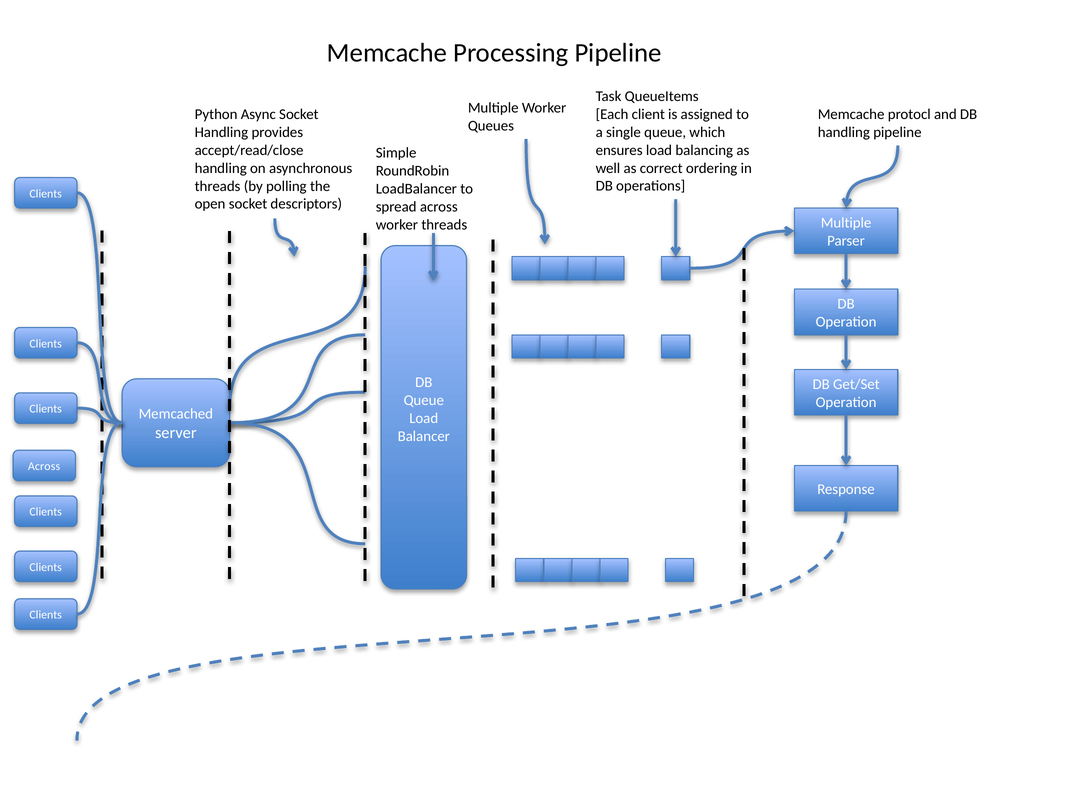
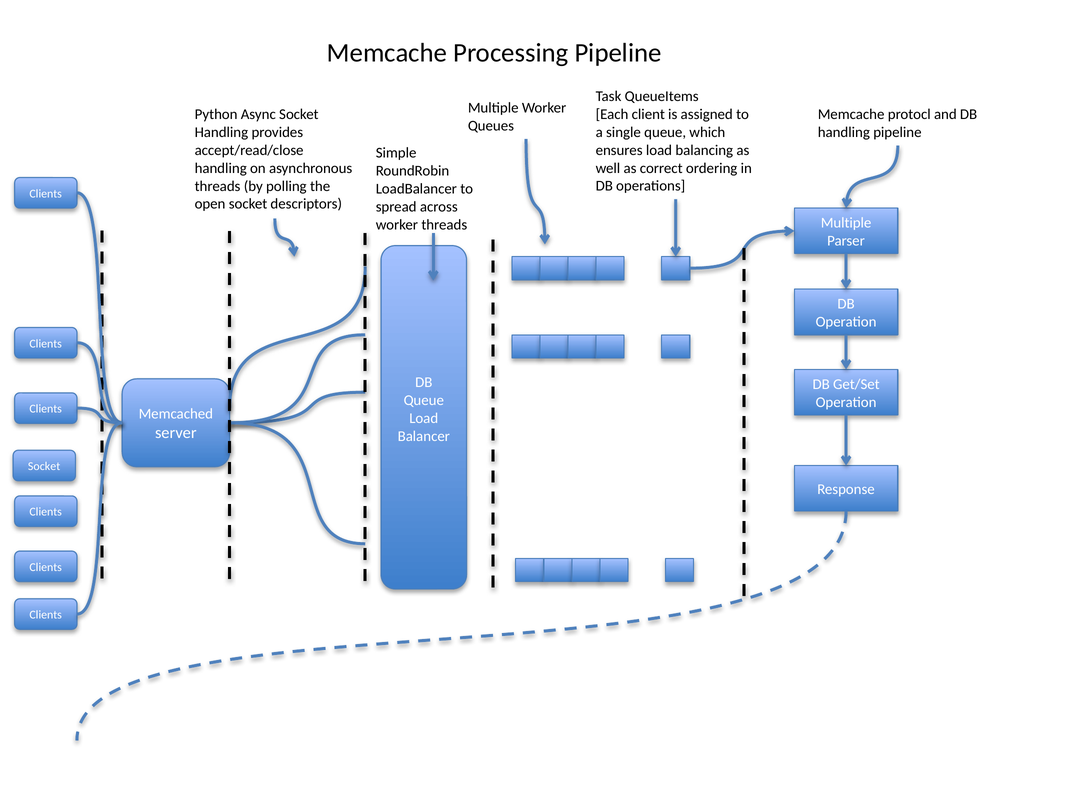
Across at (44, 466): Across -> Socket
